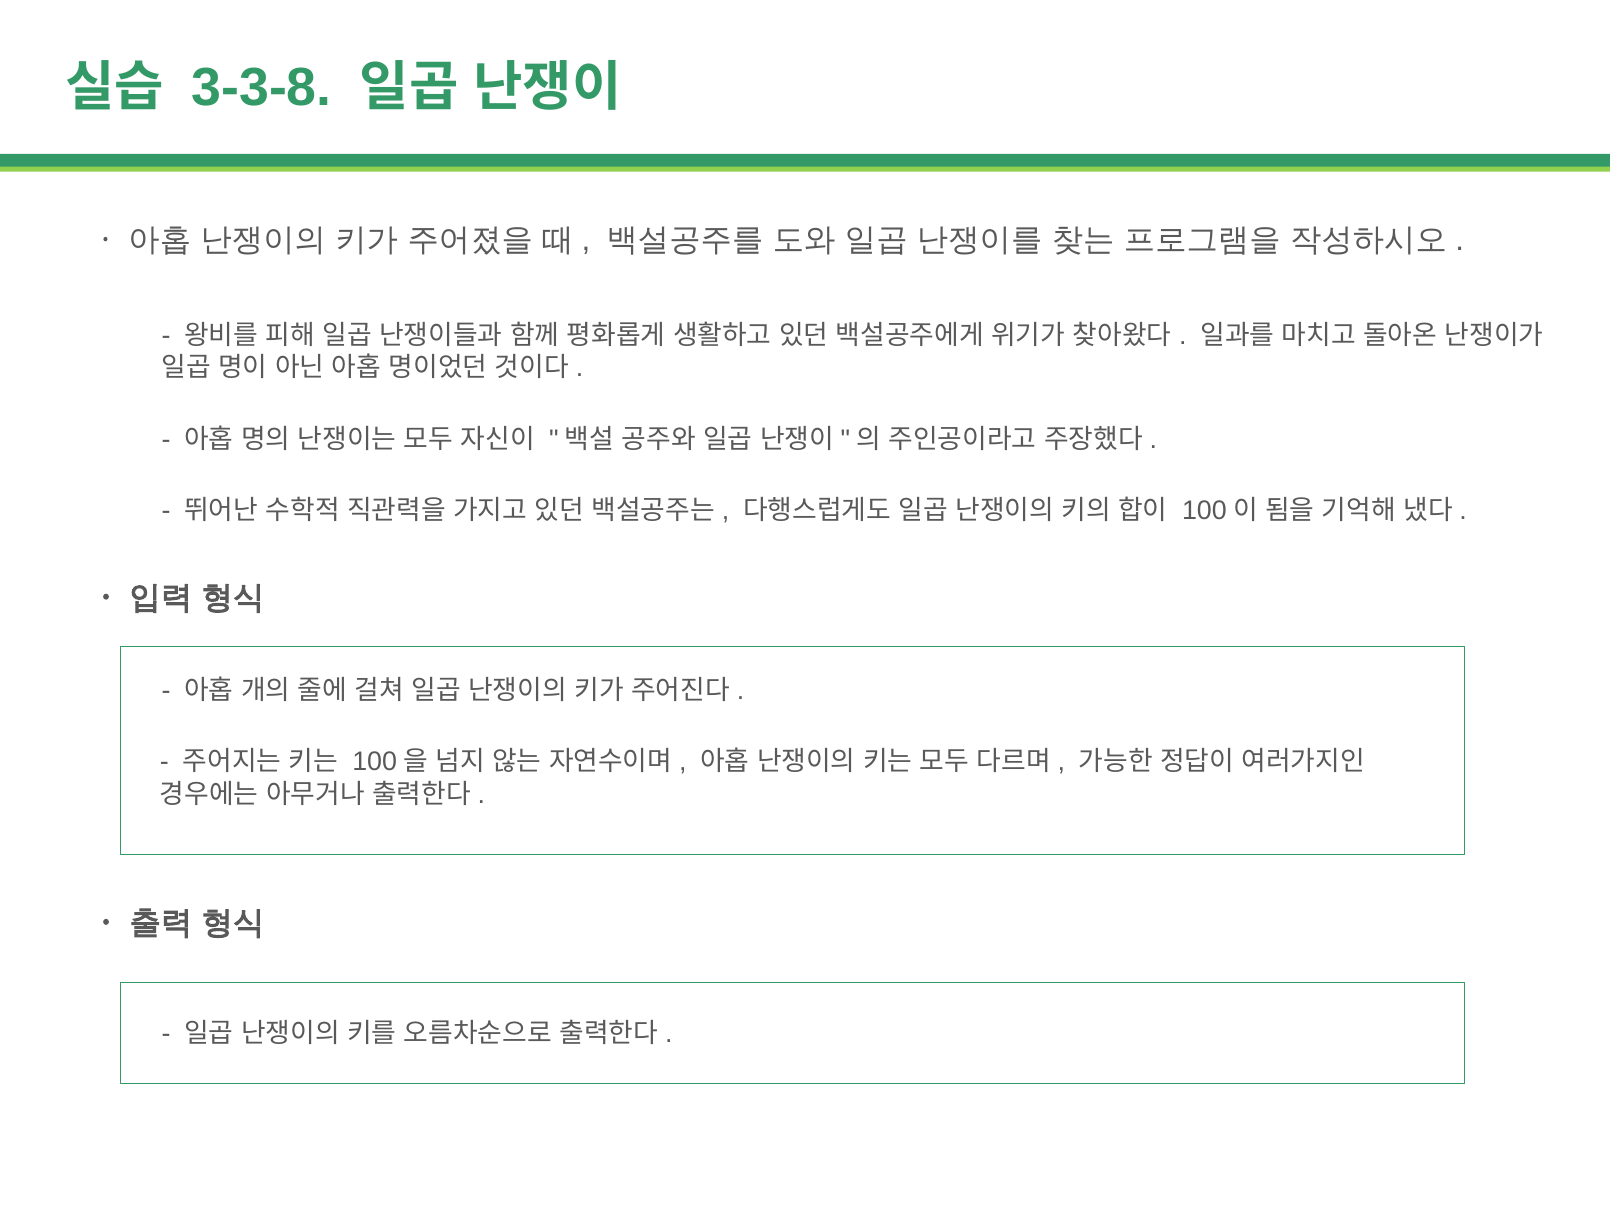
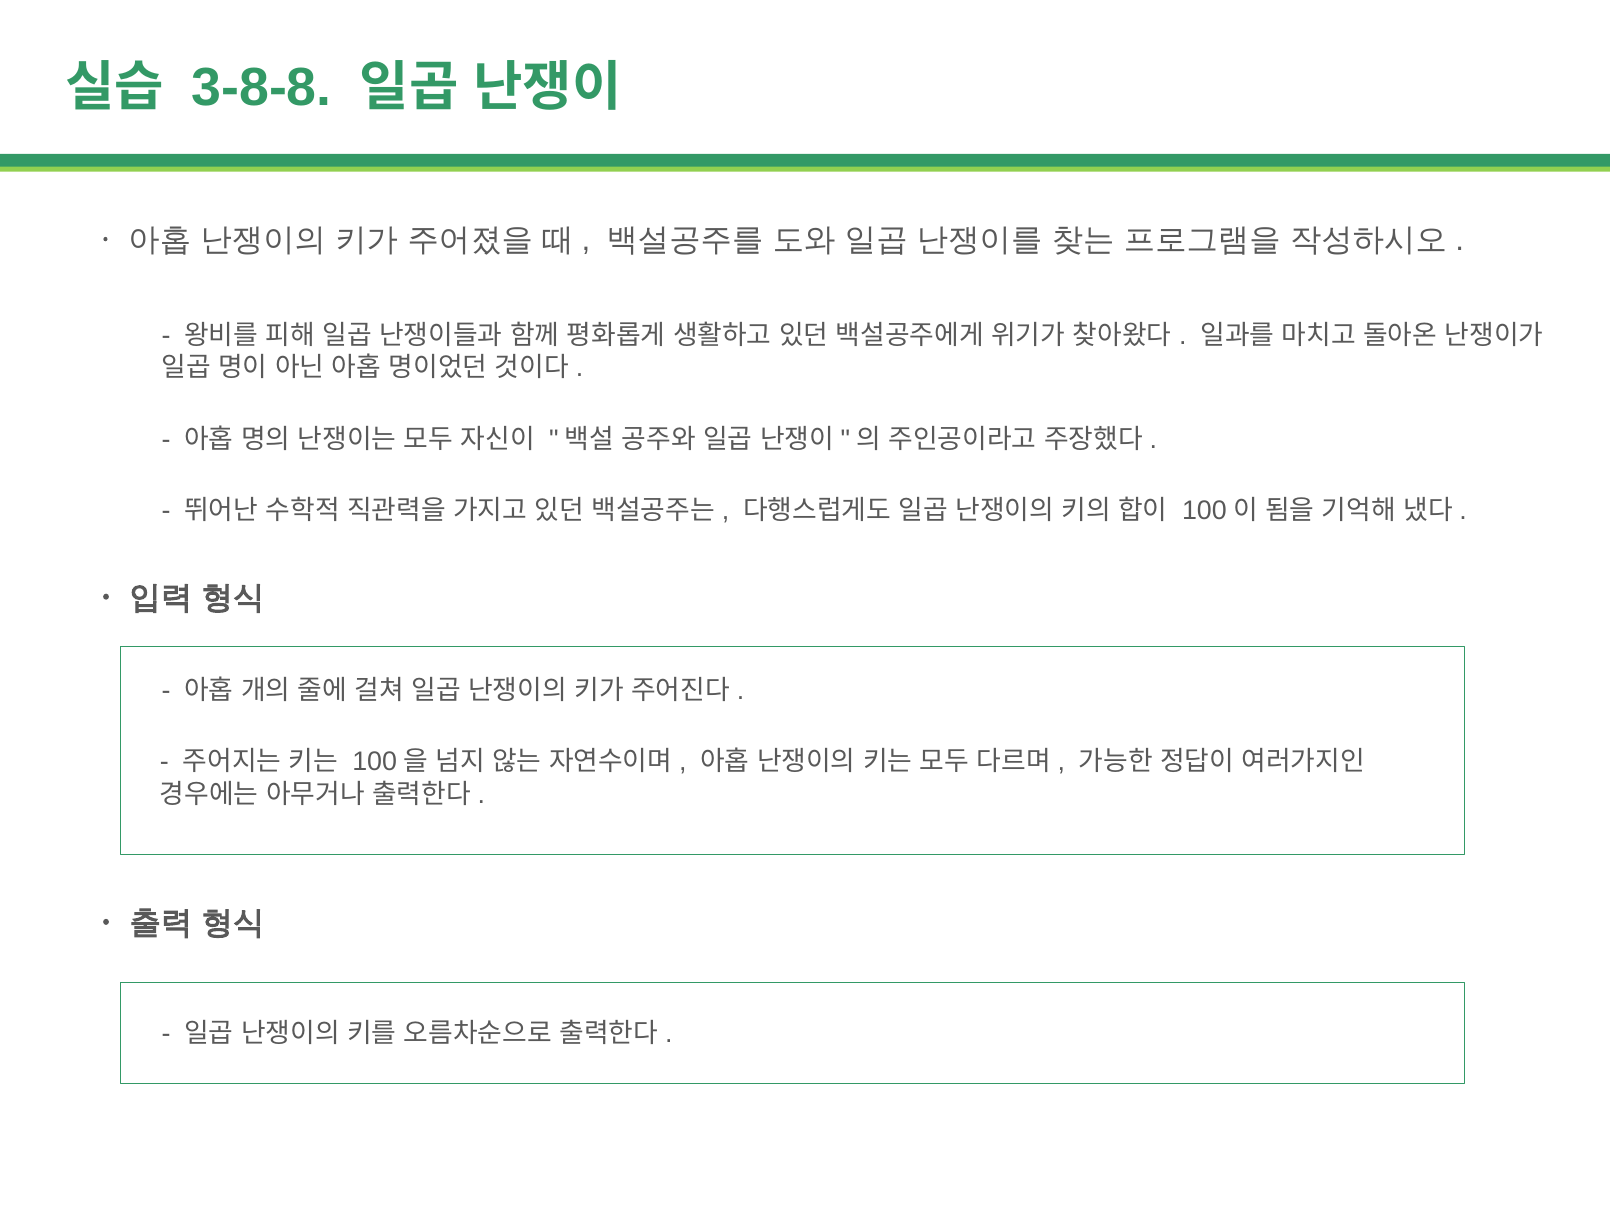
3-3-8: 3-3-8 -> 3-8-8
